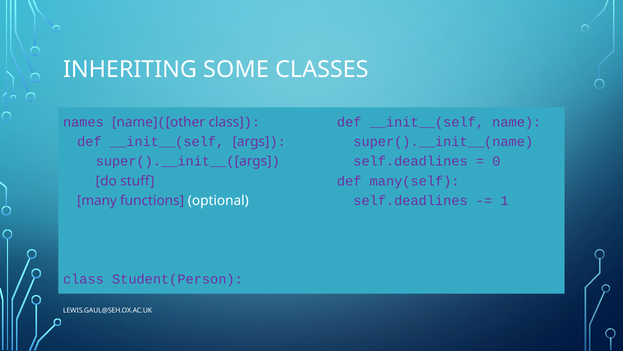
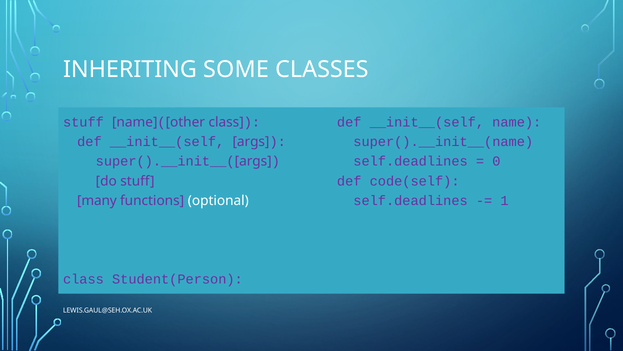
names at (83, 122): names -> stuff
many(self: many(self -> code(self
